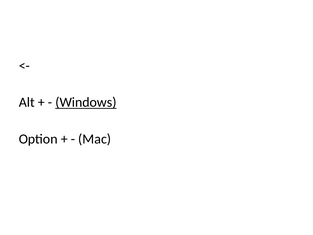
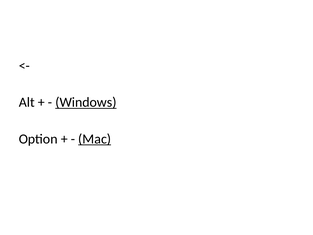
Mac underline: none -> present
